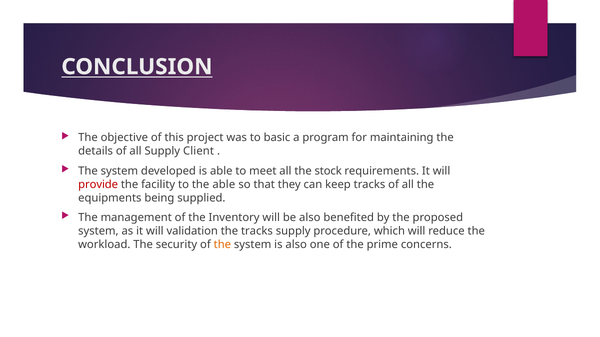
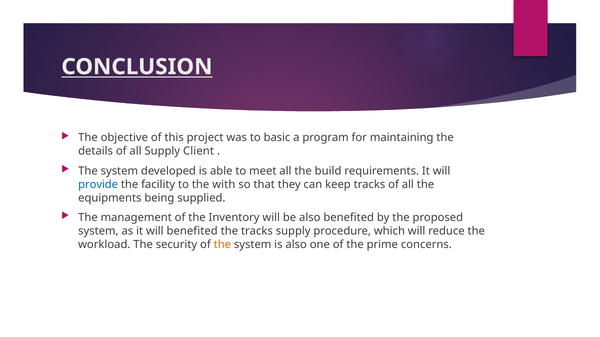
stock: stock -> build
provide colour: red -> blue
the able: able -> with
will validation: validation -> benefited
